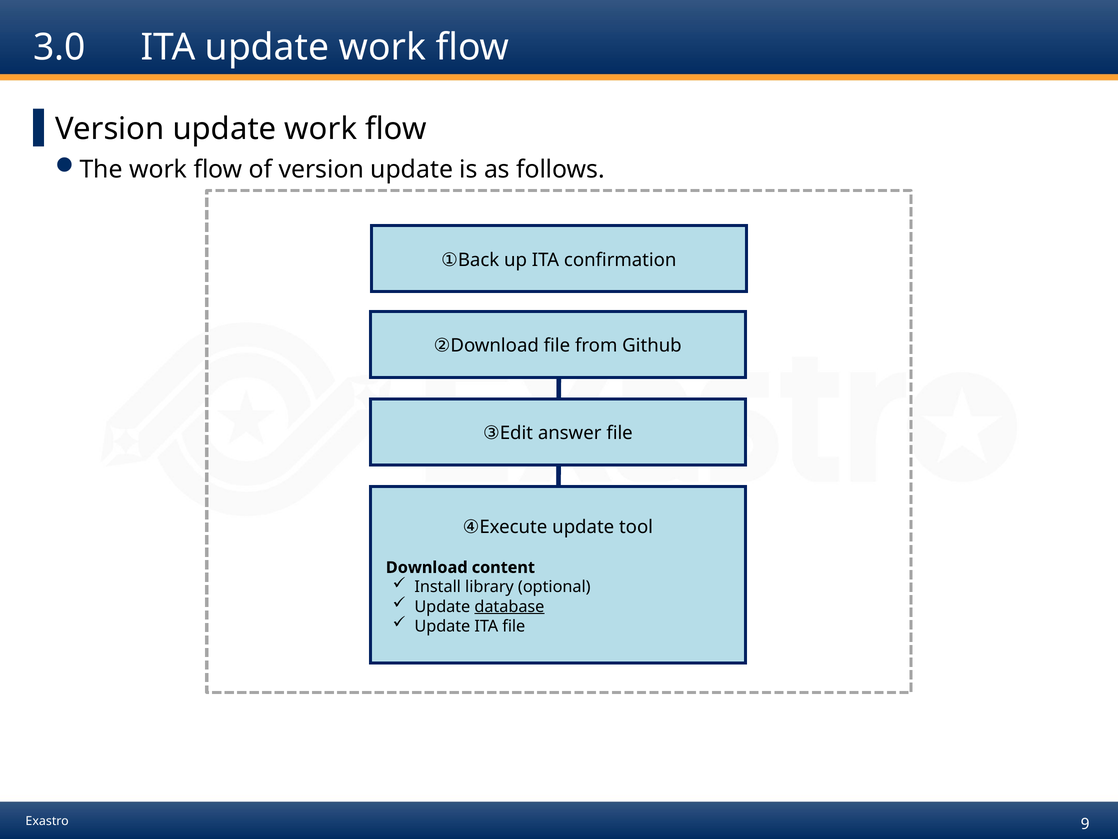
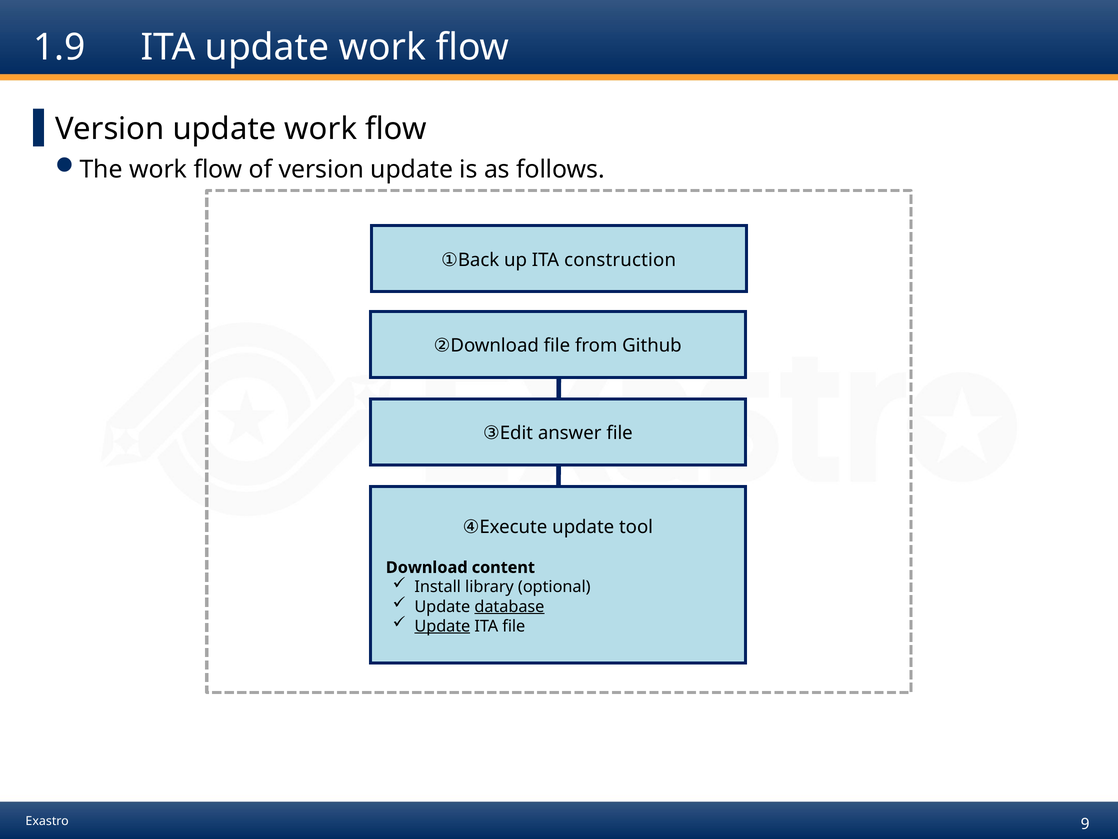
3.0: 3.0 -> 1.9
confirmation: confirmation -> construction
Update at (442, 626) underline: none -> present
